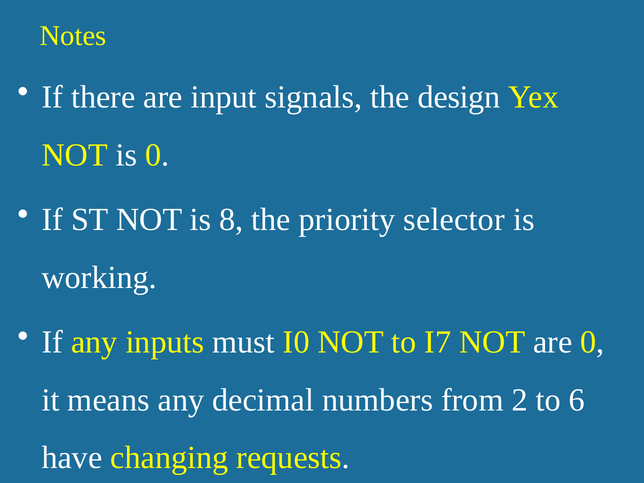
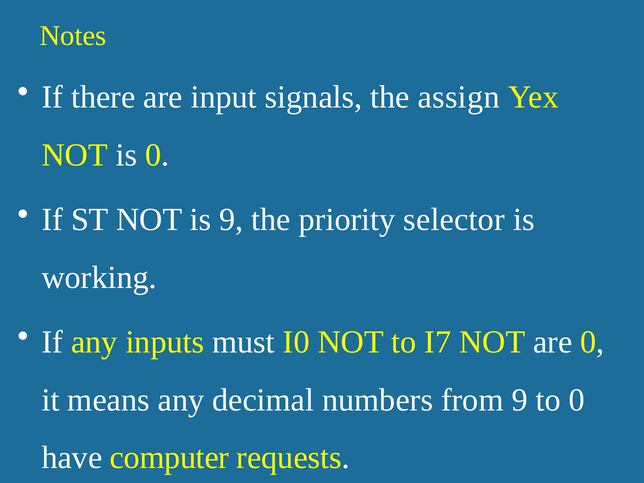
design: design -> assign
is 8: 8 -> 9
from 2: 2 -> 9
to 6: 6 -> 0
changing: changing -> computer
